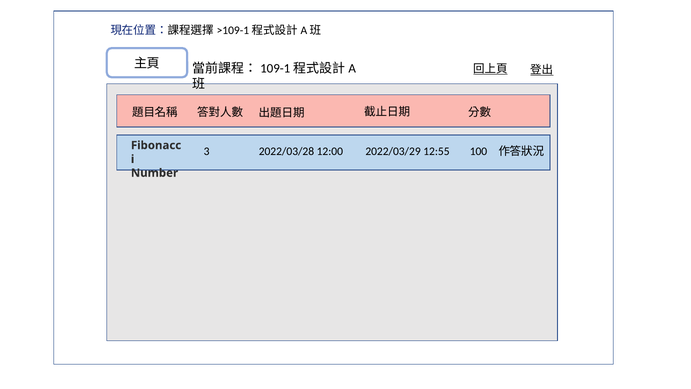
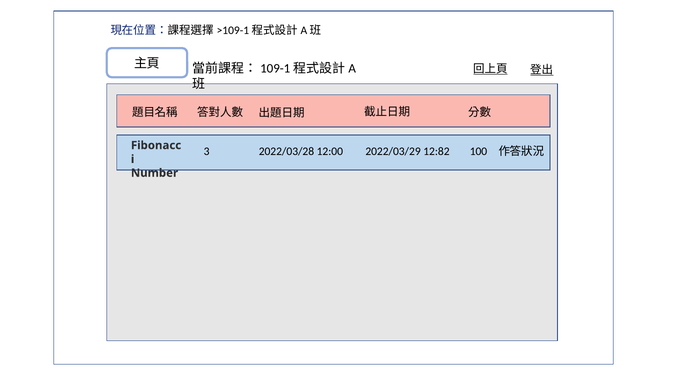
12:55: 12:55 -> 12:82
